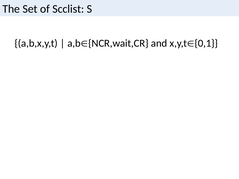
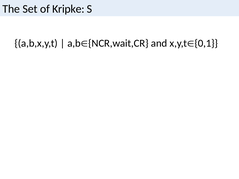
Scclist: Scclist -> Kripke
